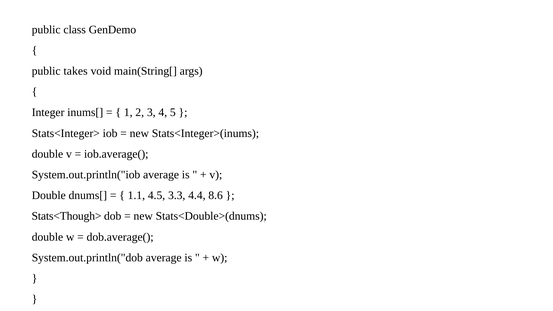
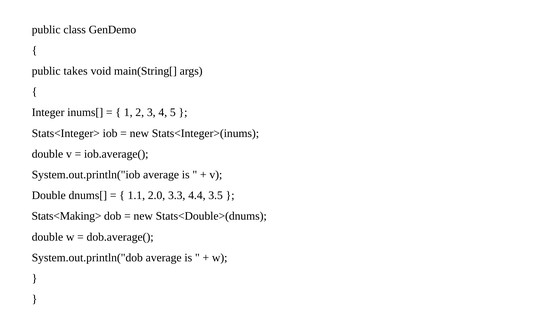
4.5: 4.5 -> 2.0
8.6: 8.6 -> 3.5
Stats<Though>: Stats<Though> -> Stats<Making>
